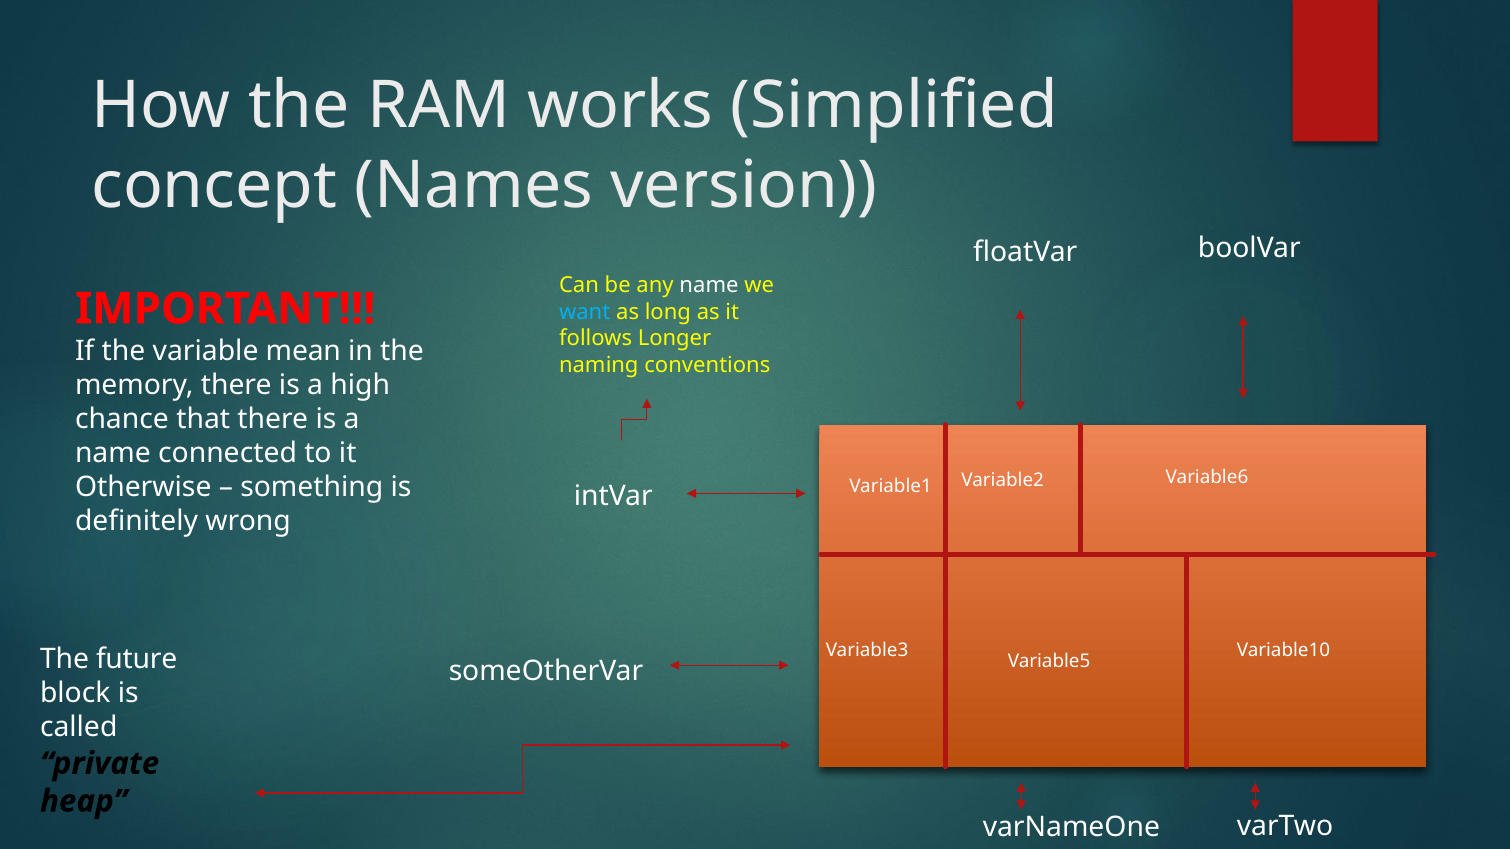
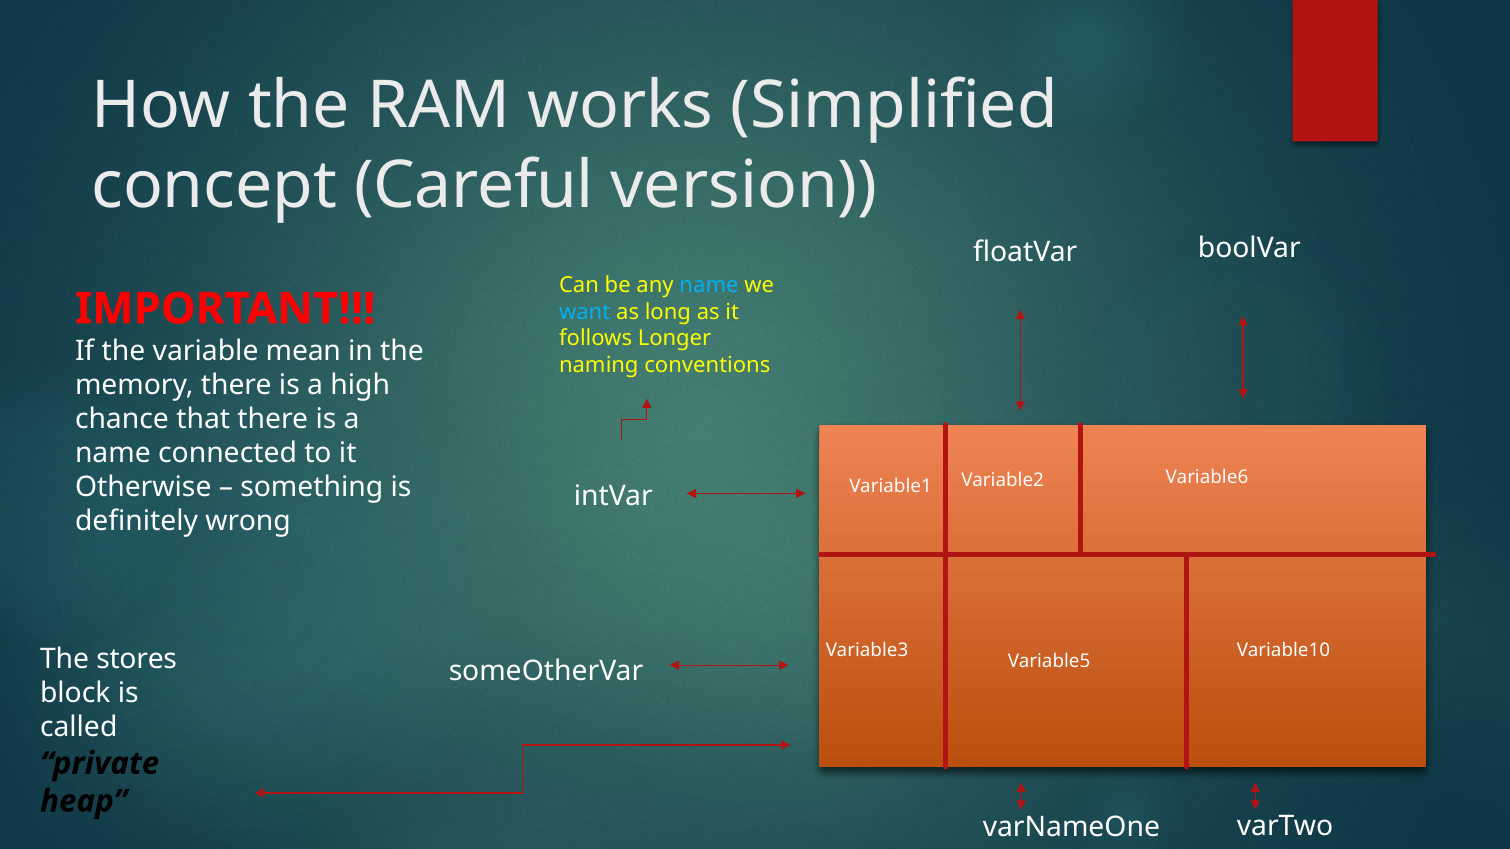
Names: Names -> Careful
name at (709, 286) colour: white -> light blue
future: future -> stores
